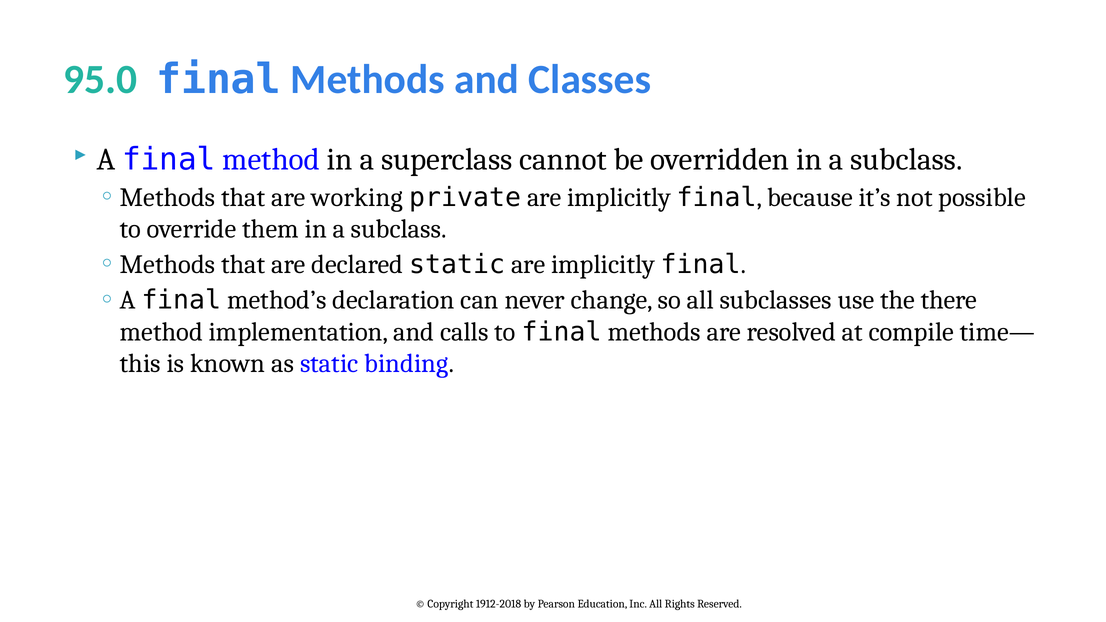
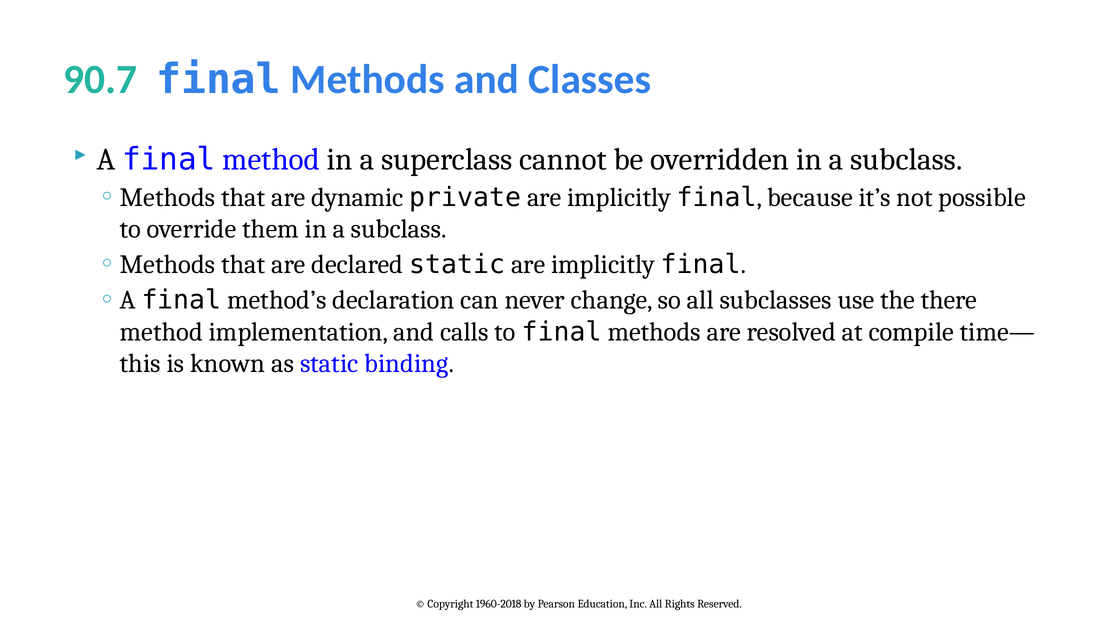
95.0: 95.0 -> 90.7
working: working -> dynamic
1912-2018: 1912-2018 -> 1960-2018
